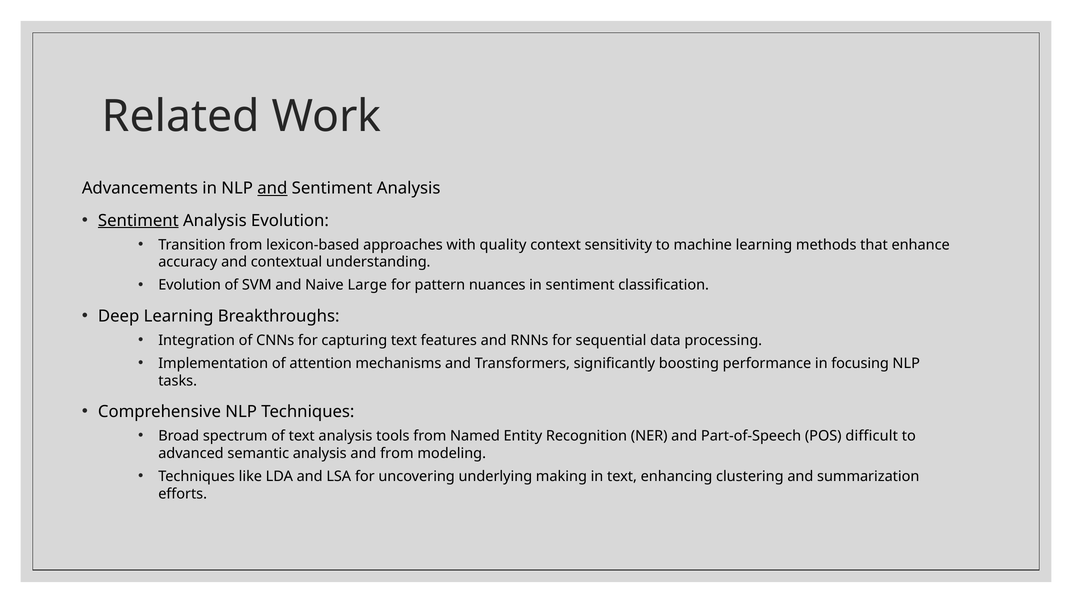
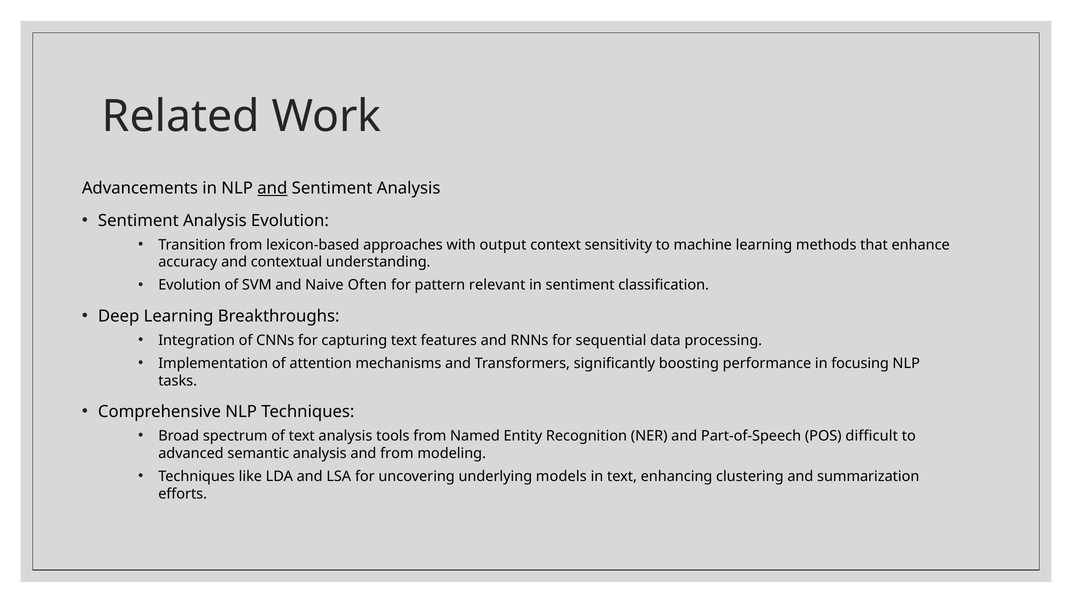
Sentiment at (138, 221) underline: present -> none
quality: quality -> output
Large: Large -> Often
nuances: nuances -> relevant
making: making -> models
